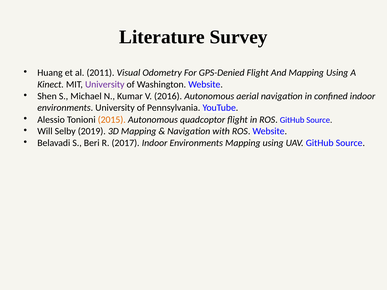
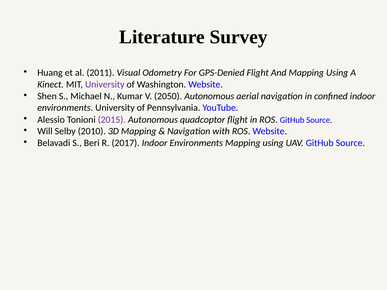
2016: 2016 -> 2050
2015 colour: orange -> purple
2019: 2019 -> 2010
